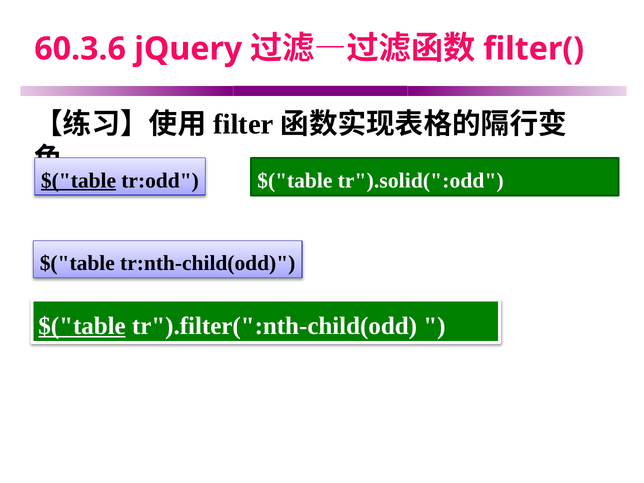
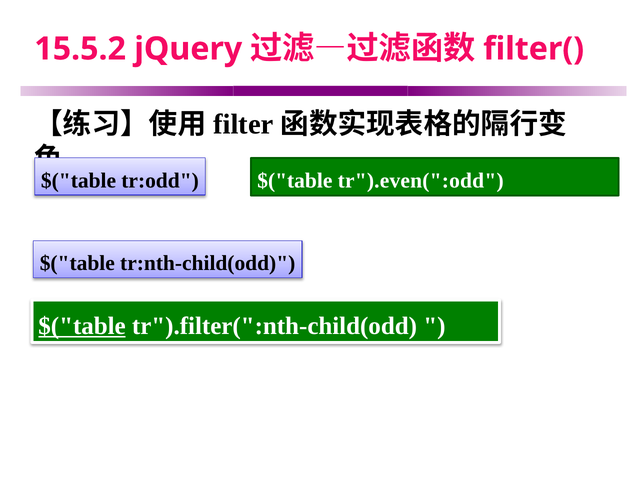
60.3.6: 60.3.6 -> 15.5.2
$("table at (79, 181) underline: present -> none
tr").solid(":odd: tr").solid(":odd -> tr").even(":odd
